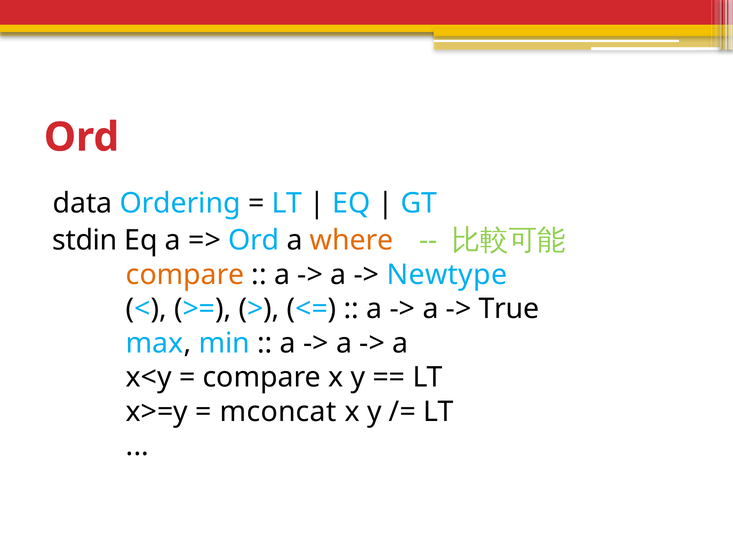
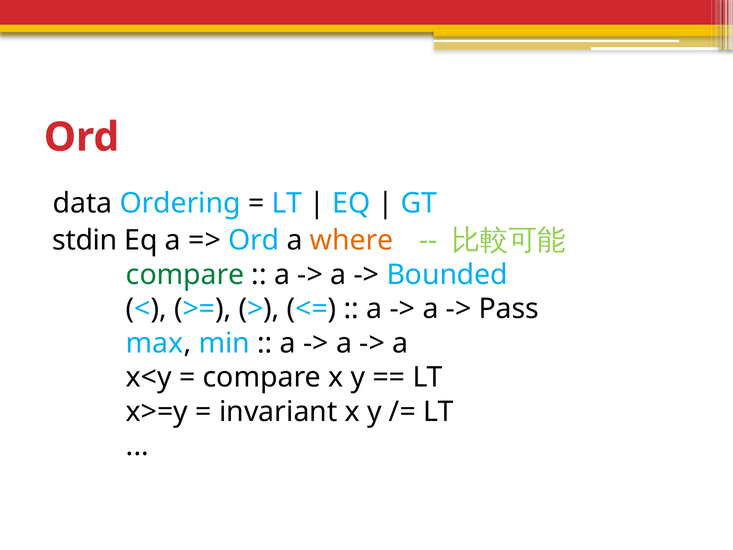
compare at (185, 275) colour: orange -> green
Newtype: Newtype -> Bounded
True: True -> Pass
mconcat: mconcat -> invariant
